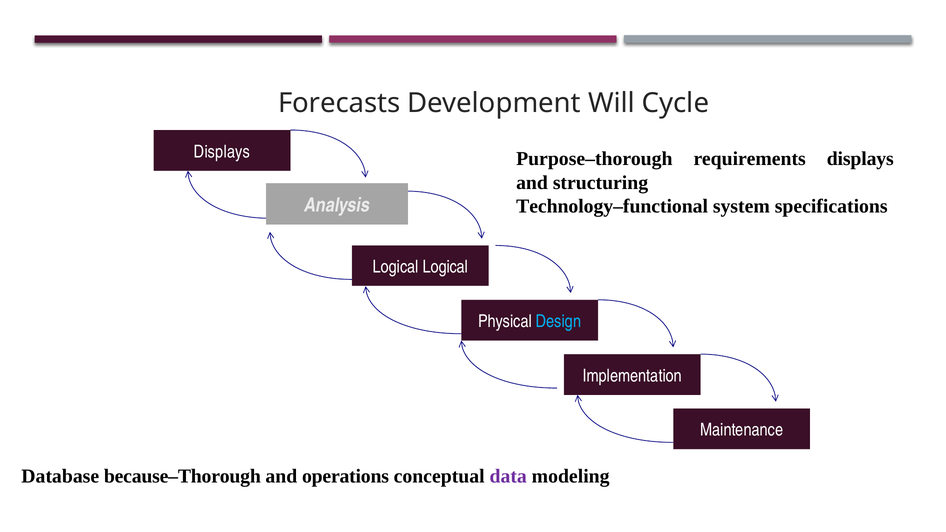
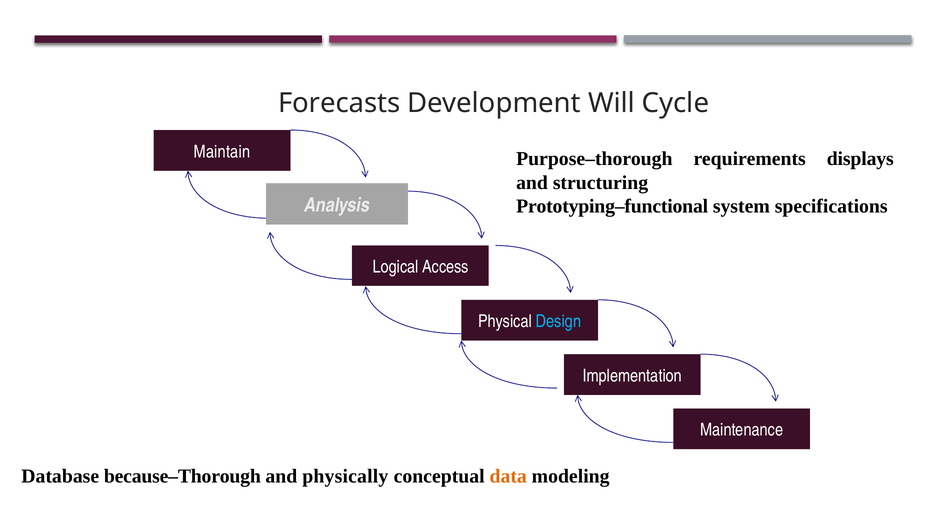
Displays at (222, 152): Displays -> Maintain
Technology–functional: Technology–functional -> Prototyping–functional
Logical Logical: Logical -> Access
operations: operations -> physically
data colour: purple -> orange
